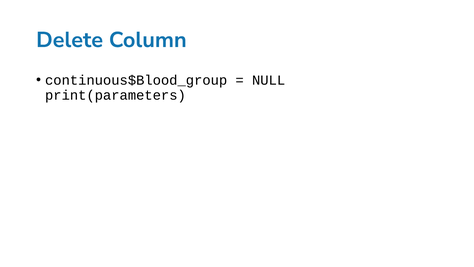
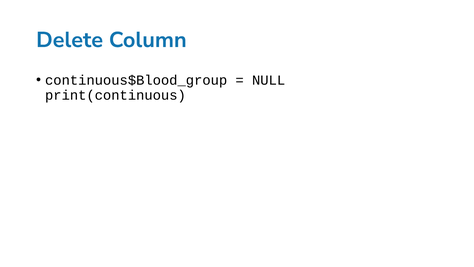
print(parameters: print(parameters -> print(continuous
